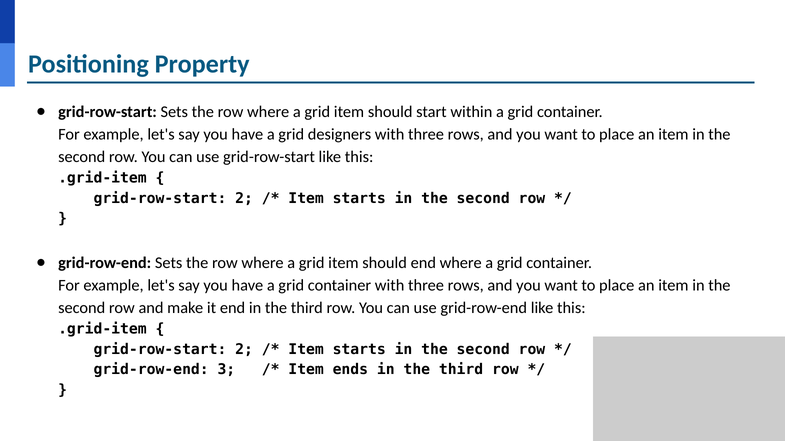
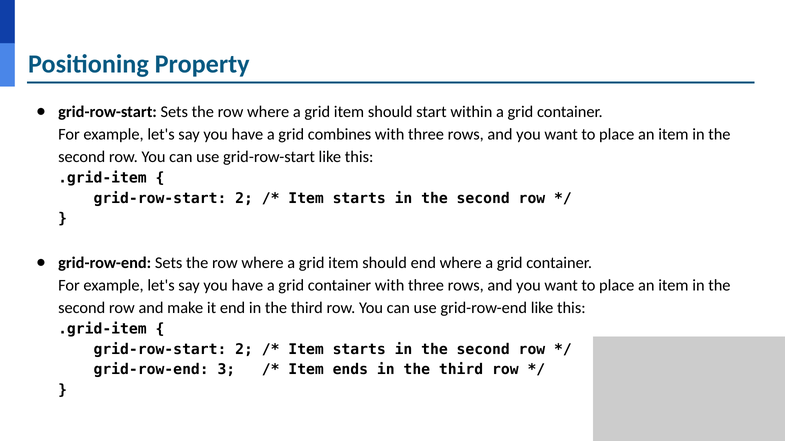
designers: designers -> combines
